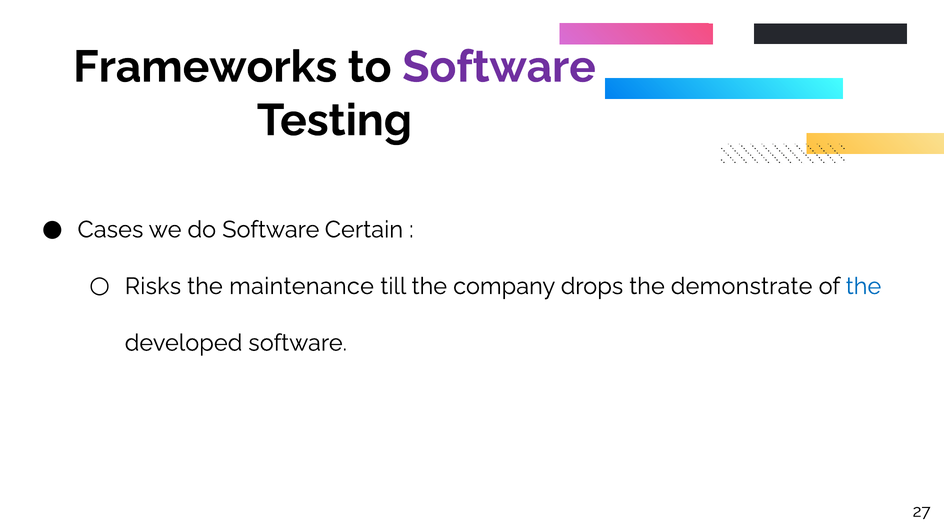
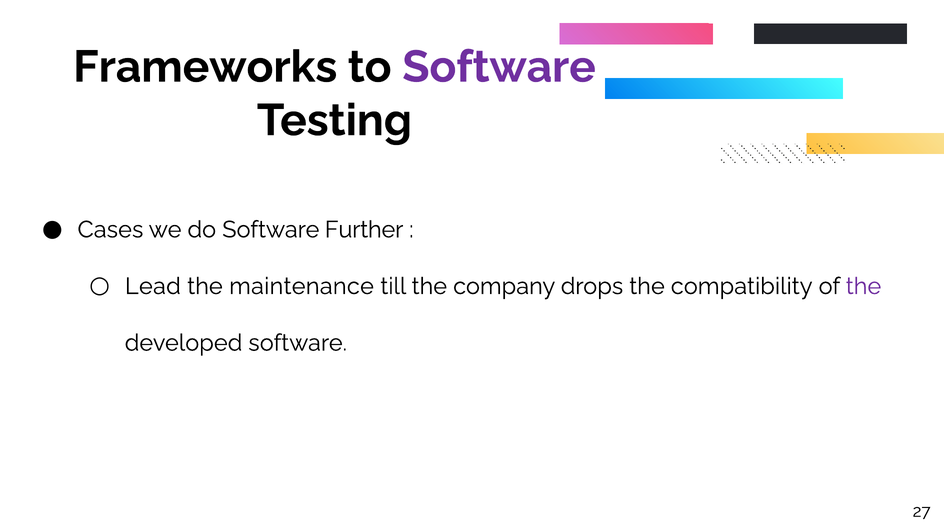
Certain: Certain -> Further
Risks: Risks -> Lead
demonstrate: demonstrate -> compatibility
the at (864, 286) colour: blue -> purple
